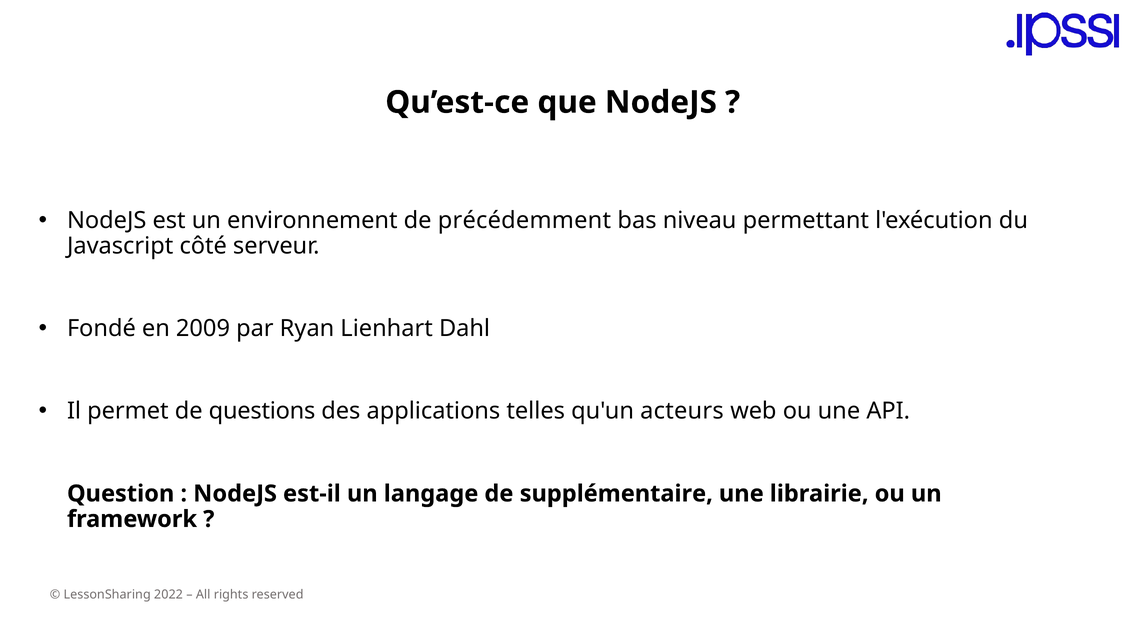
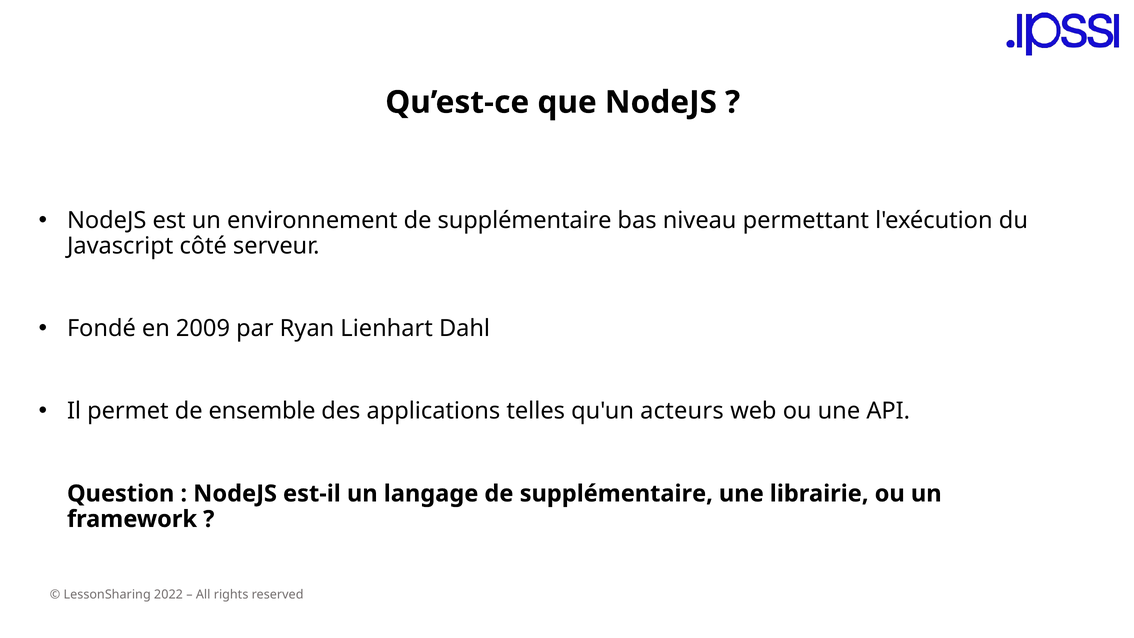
environnement de précédemment: précédemment -> supplémentaire
questions: questions -> ensemble
